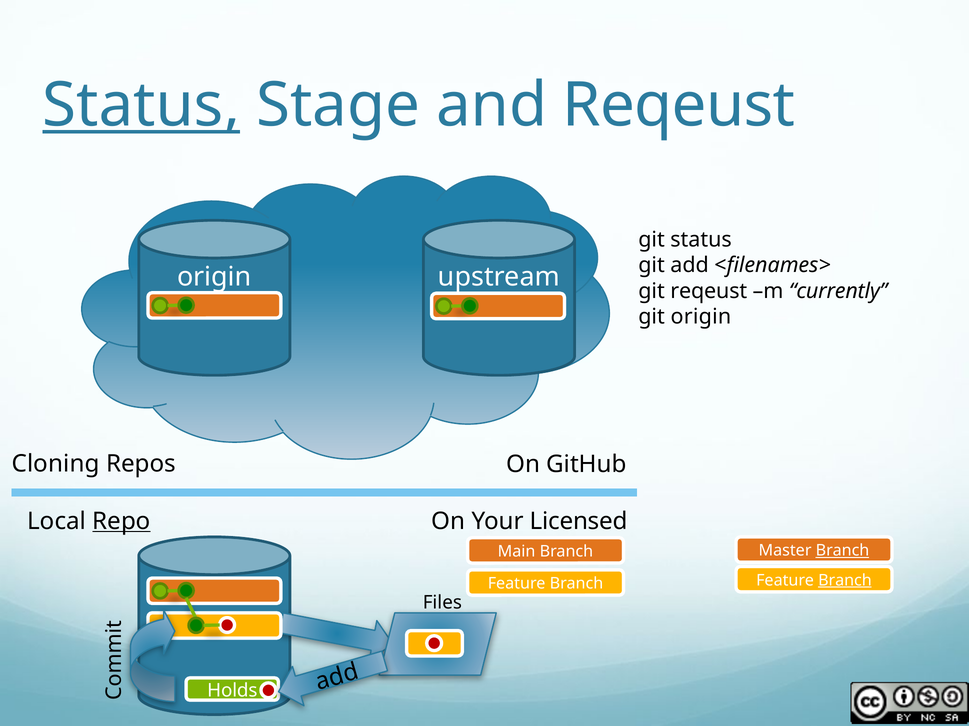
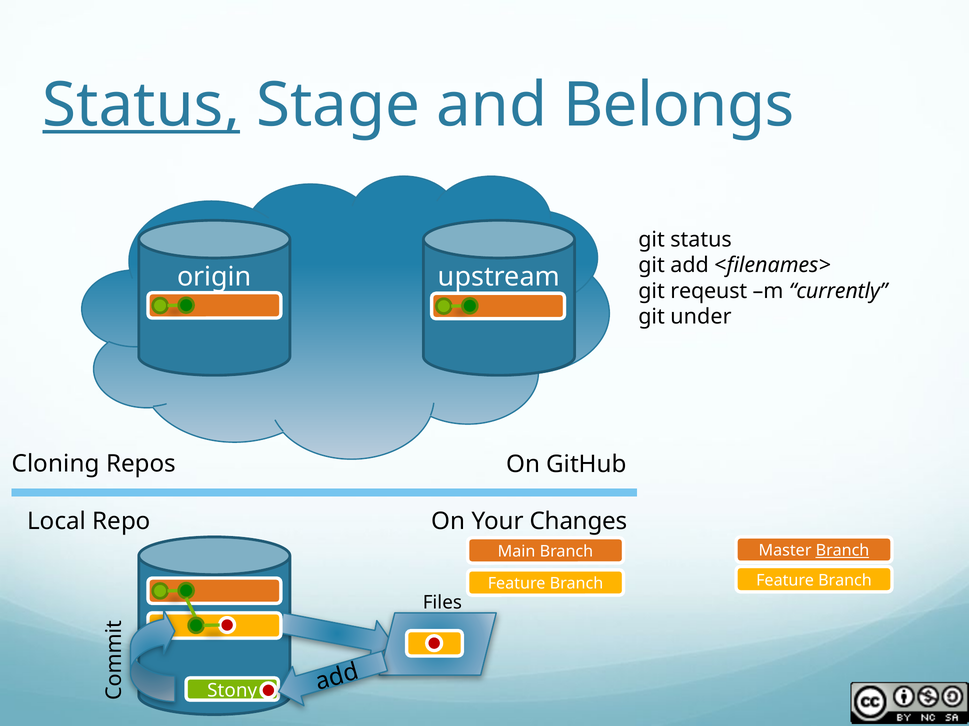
and Reqeust: Reqeust -> Belongs
git origin: origin -> under
Repo underline: present -> none
Licensed: Licensed -> Changes
Branch at (845, 581) underline: present -> none
Holds: Holds -> Stony
